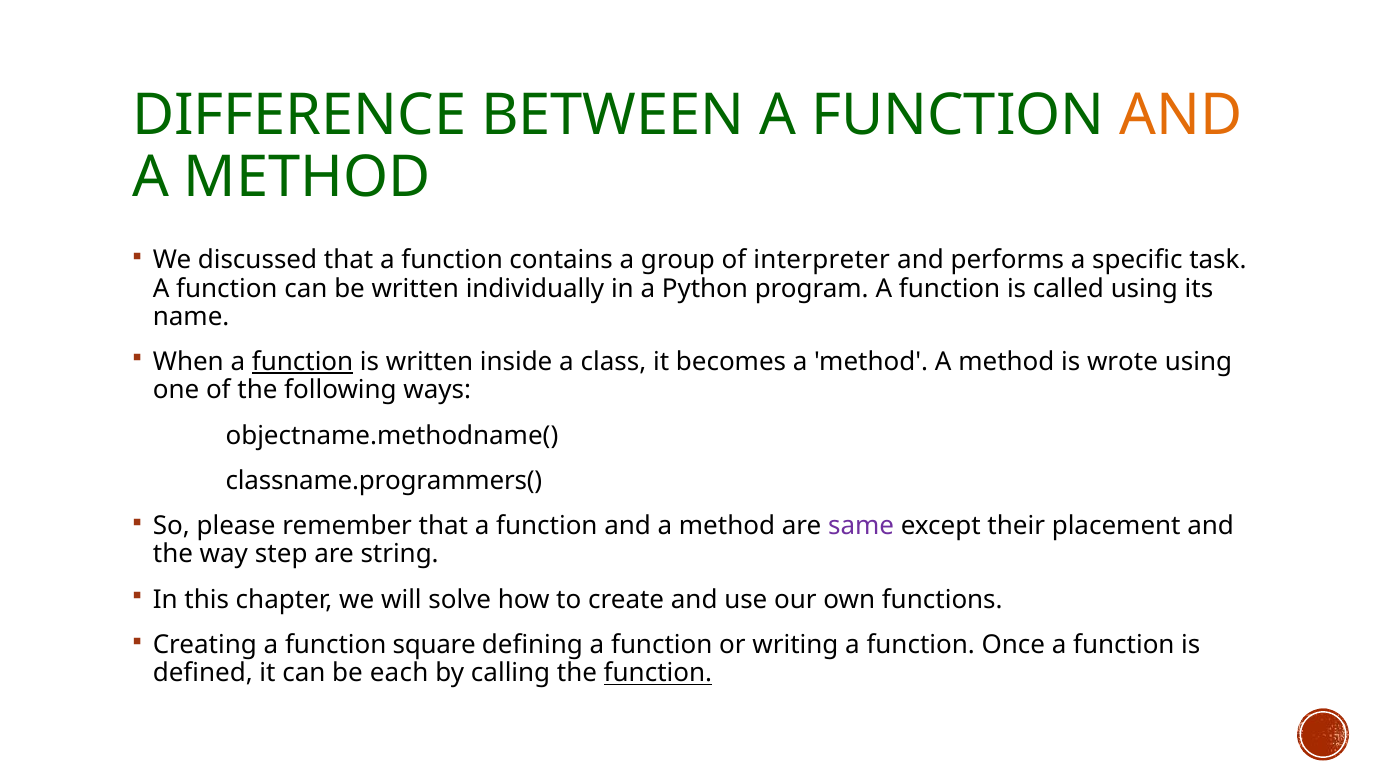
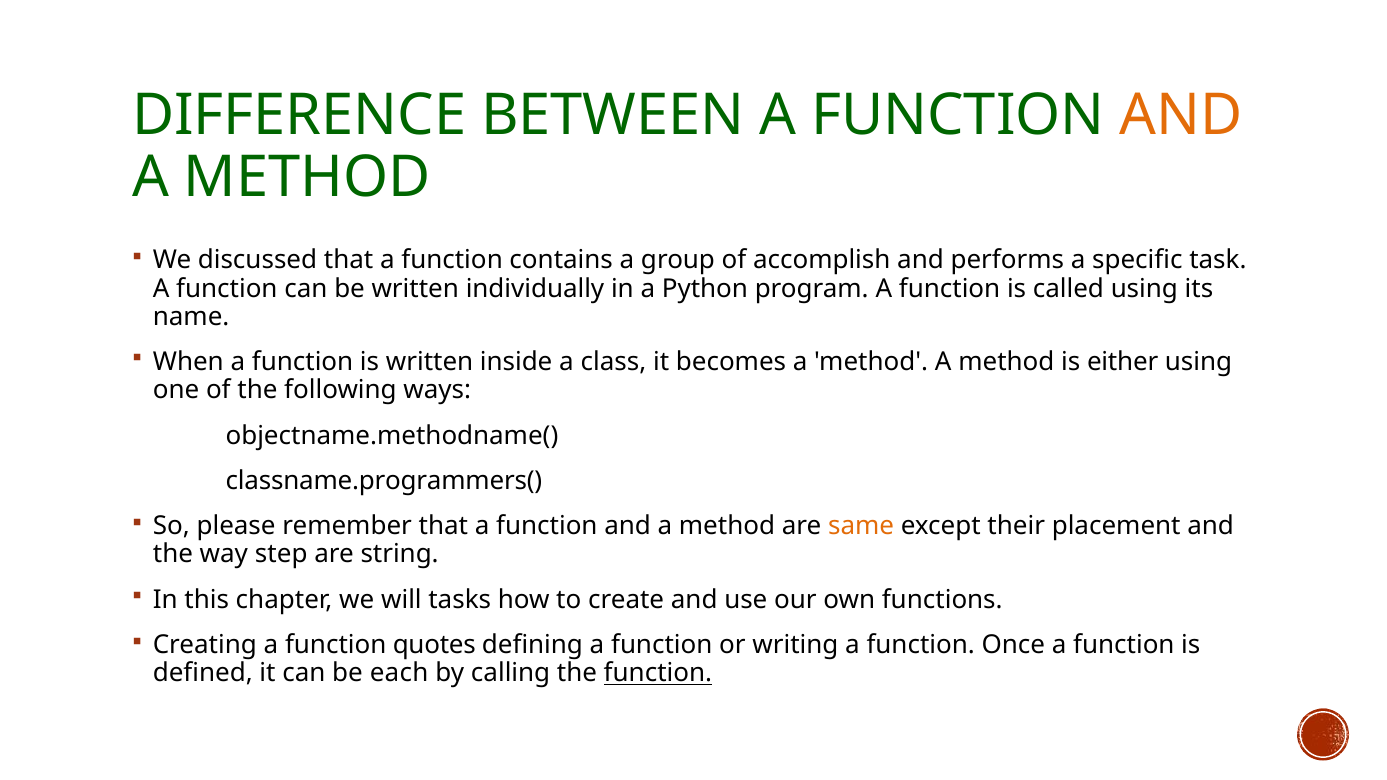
interpreter: interpreter -> accomplish
function at (303, 362) underline: present -> none
wrote: wrote -> either
same colour: purple -> orange
solve: solve -> tasks
square: square -> quotes
